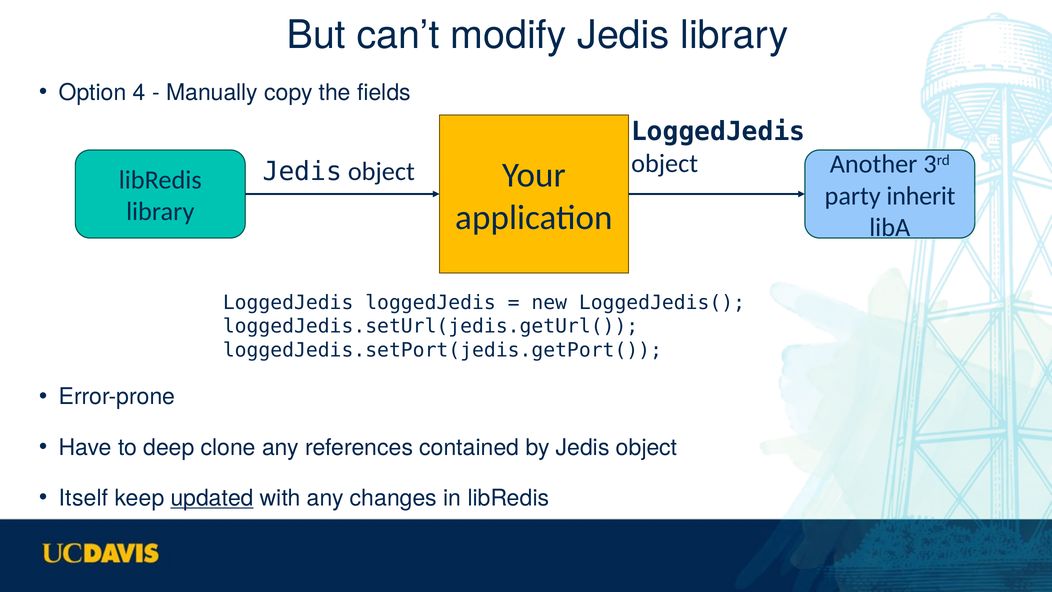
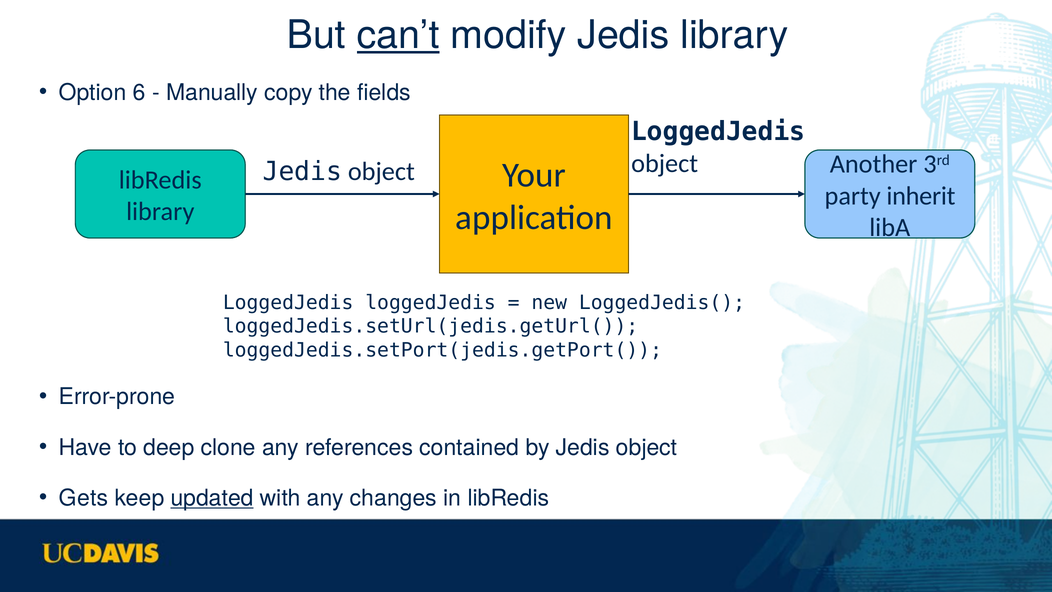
can’t underline: none -> present
4: 4 -> 6
Itself: Itself -> Gets
